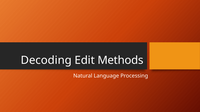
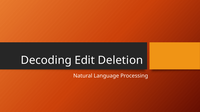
Methods: Methods -> Deletion
